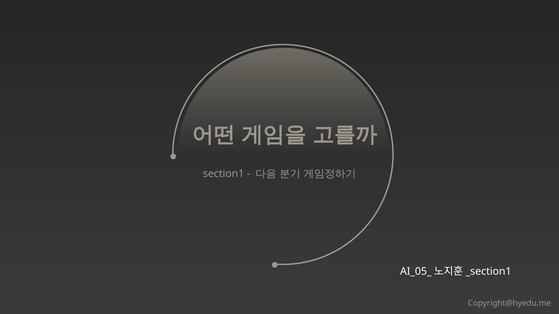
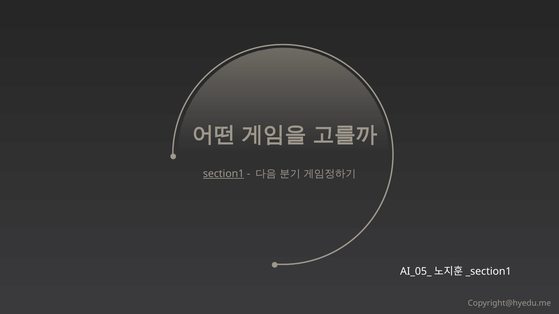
section1 underline: none -> present
